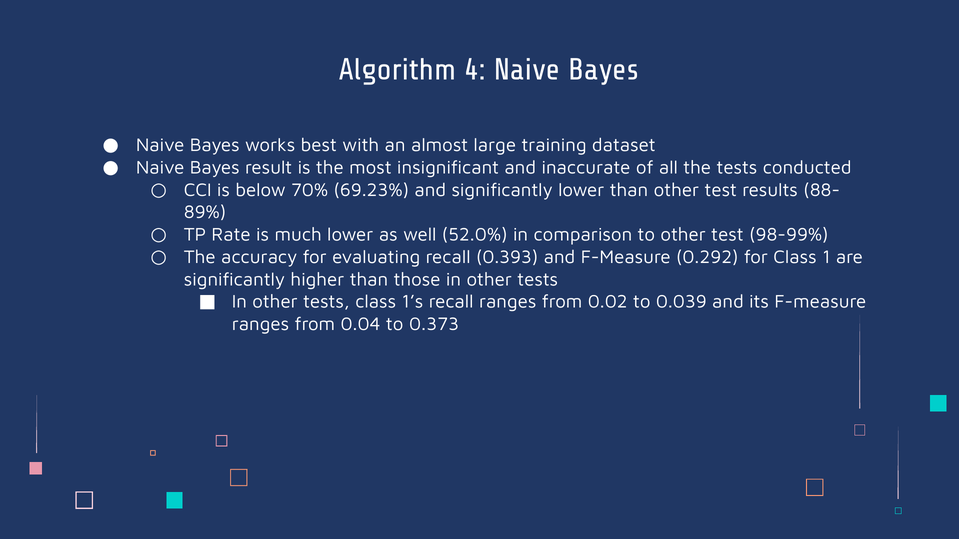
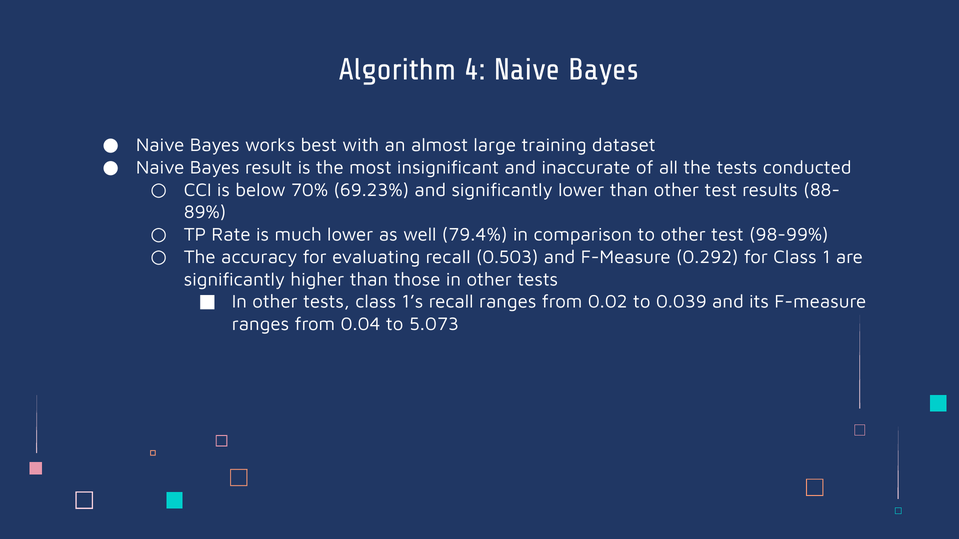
52.0%: 52.0% -> 79.4%
0.393: 0.393 -> 0.503
0.373: 0.373 -> 5.073
